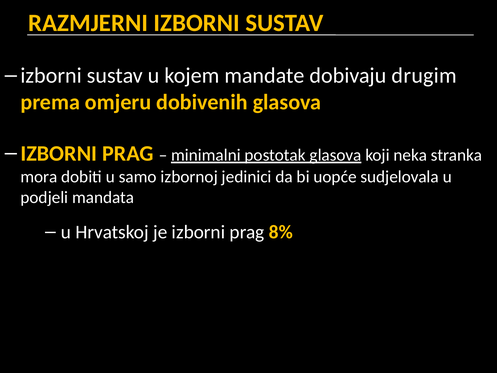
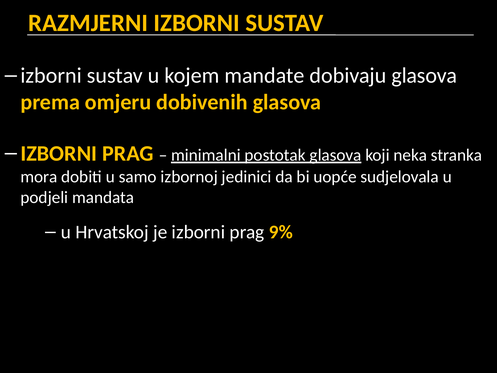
dobivaju drugim: drugim -> glasova
8%: 8% -> 9%
